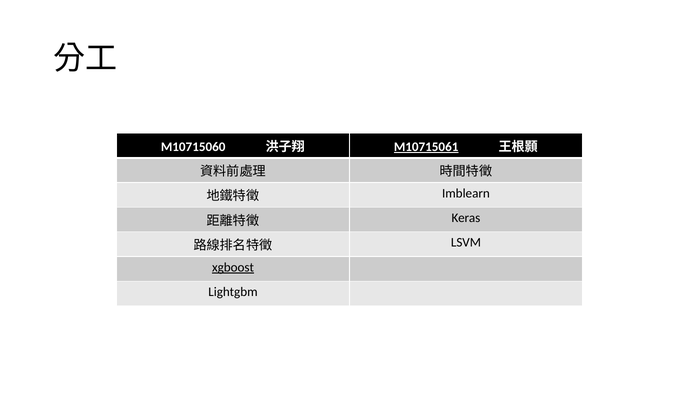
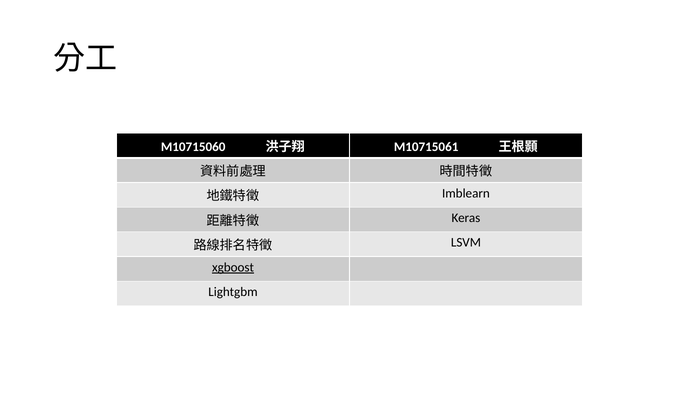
M10715061 underline: present -> none
